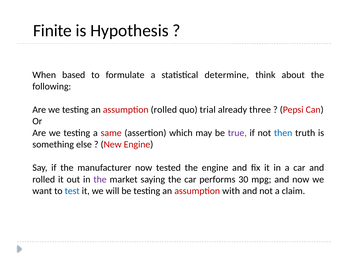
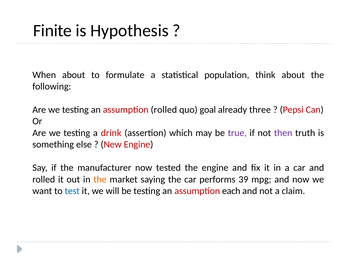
When based: based -> about
determine: determine -> population
trial: trial -> goal
same: same -> drink
then colour: blue -> purple
the at (100, 179) colour: purple -> orange
30: 30 -> 39
with: with -> each
